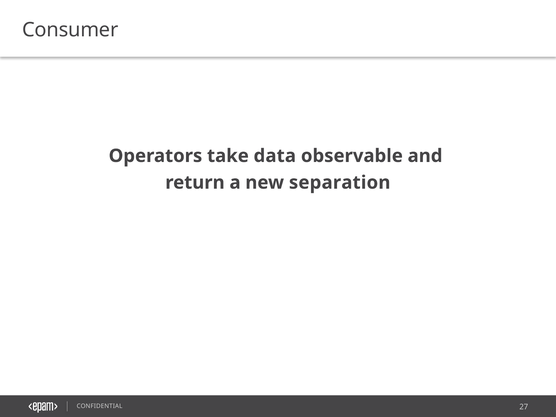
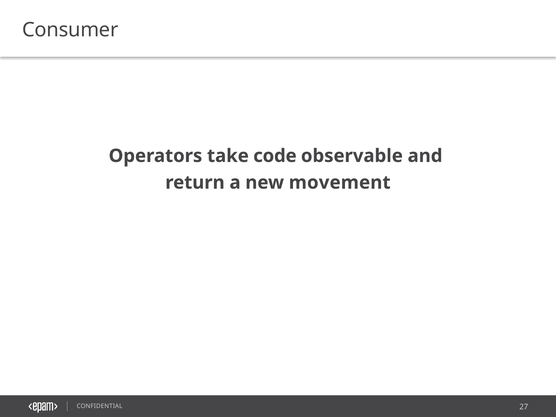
data: data -> code
separation: separation -> movement
